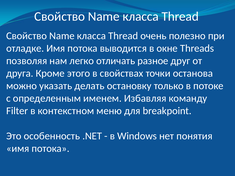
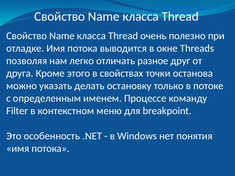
Избавляя: Избавляя -> Процессе
